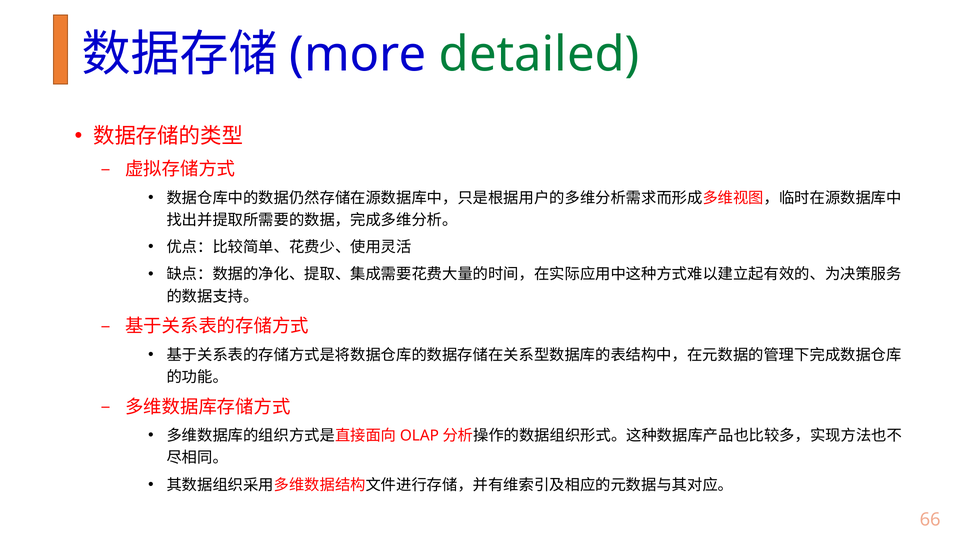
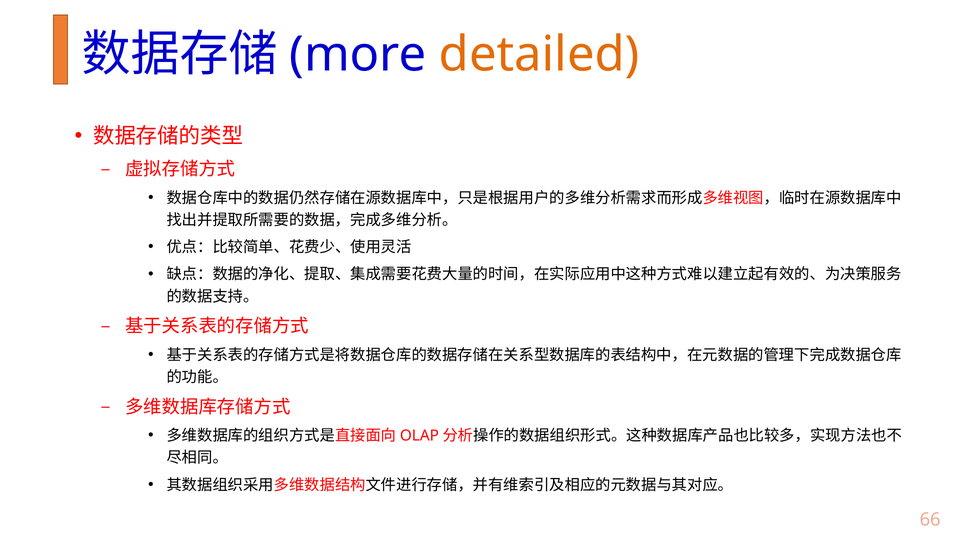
detailed colour: green -> orange
